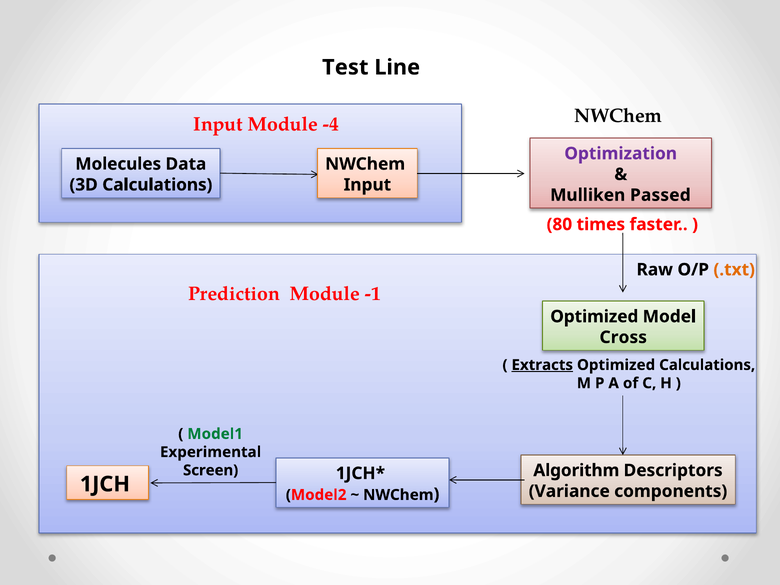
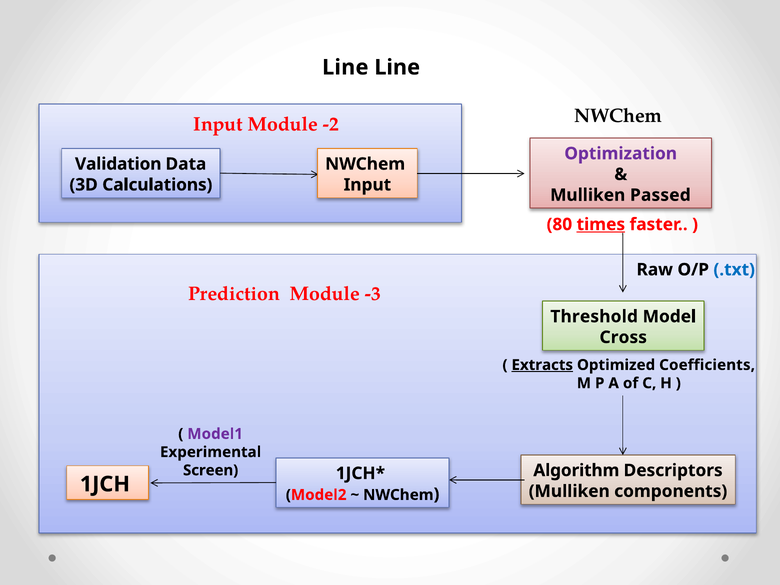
Test at (345, 67): Test -> Line
-4: -4 -> -2
Molecules: Molecules -> Validation
times underline: none -> present
.txt colour: orange -> blue
-1: -1 -> -3
Optimized at (594, 317): Optimized -> Threshold
Optimized Calculations: Calculations -> Coefficients
Model1 colour: green -> purple
Variance at (569, 491): Variance -> Mulliken
